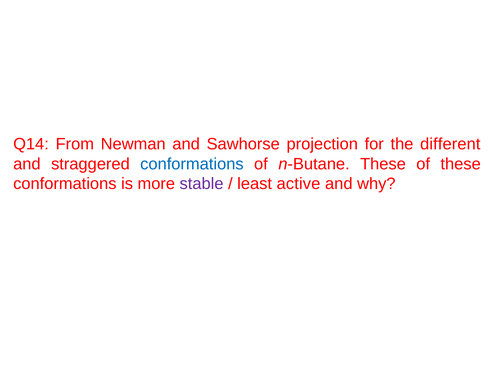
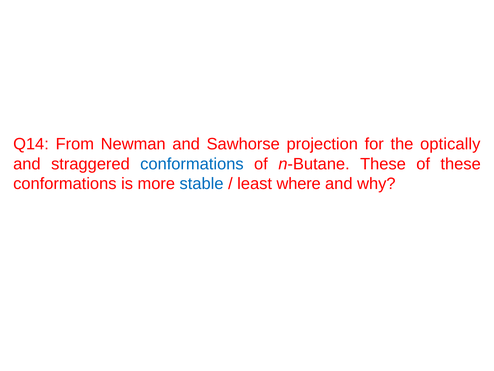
different: different -> optically
stable colour: purple -> blue
active: active -> where
